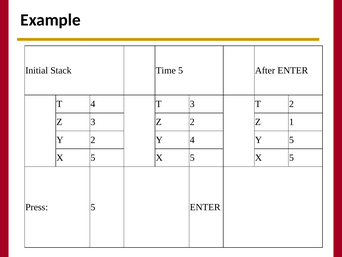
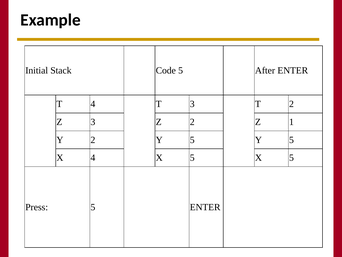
Time: Time -> Code
2 Y 4: 4 -> 5
5 at (93, 157): 5 -> 4
